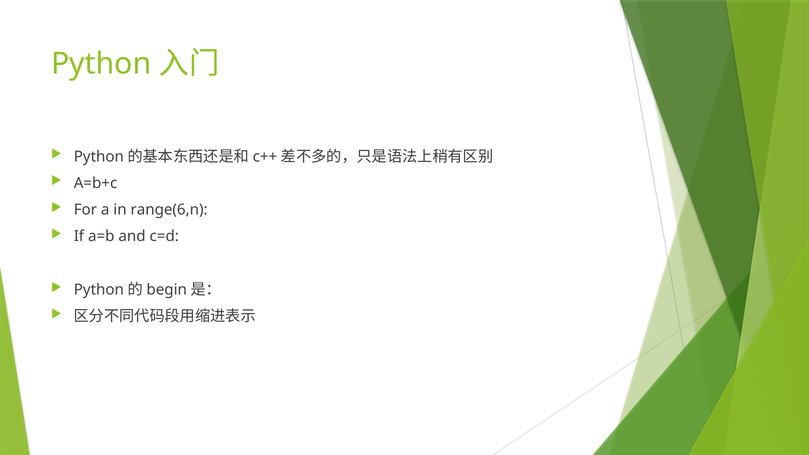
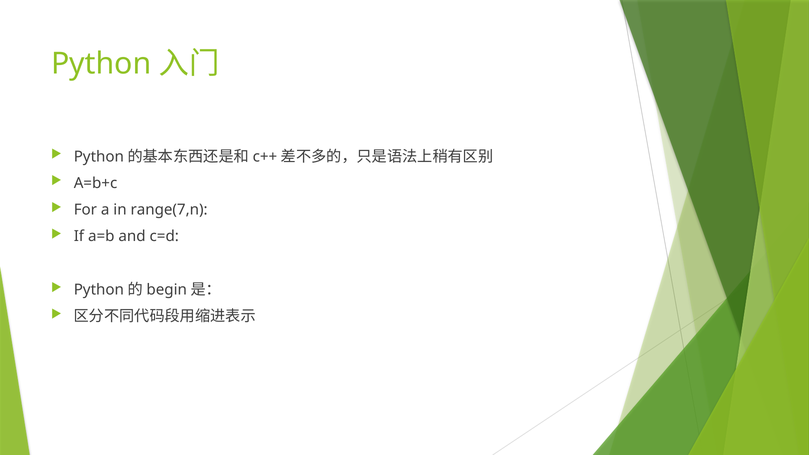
range(6,n: range(6,n -> range(7,n
